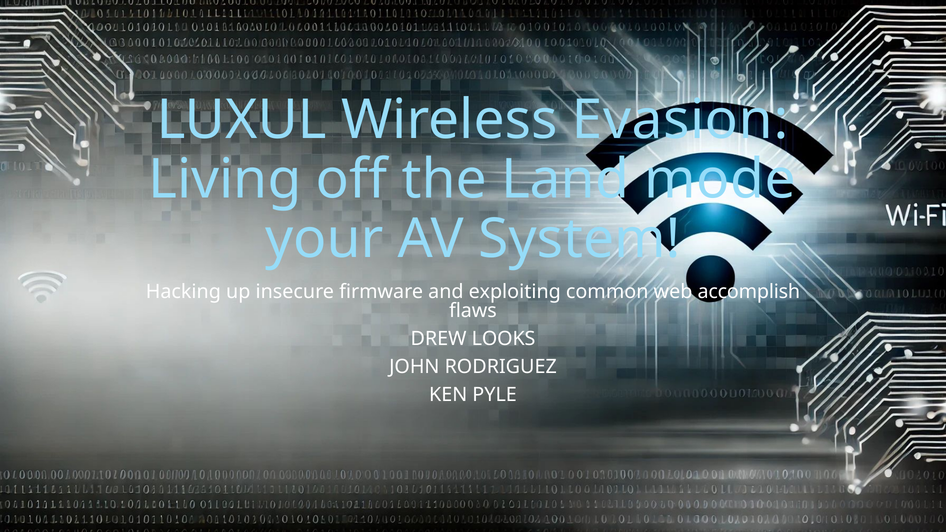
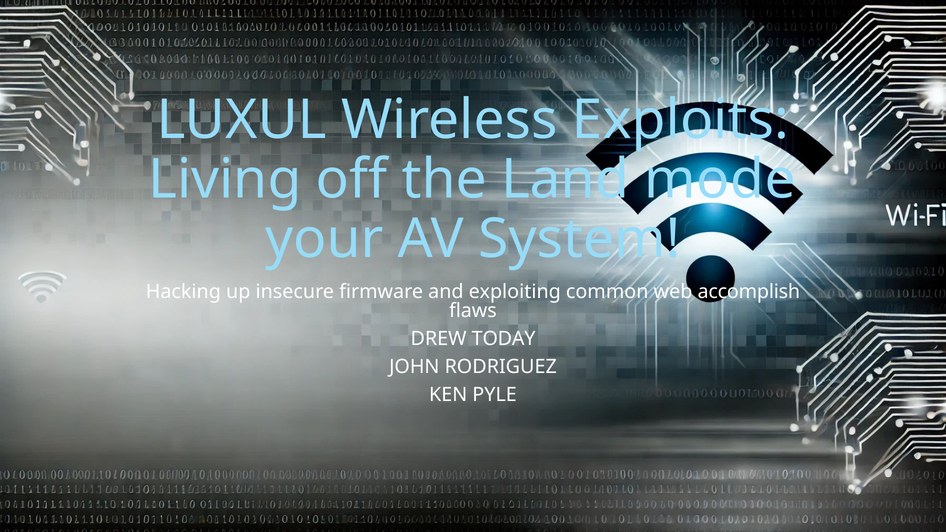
Evasion: Evasion -> Exploits
LOOKS: LOOKS -> TODAY
